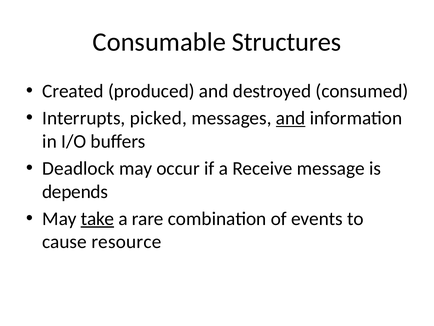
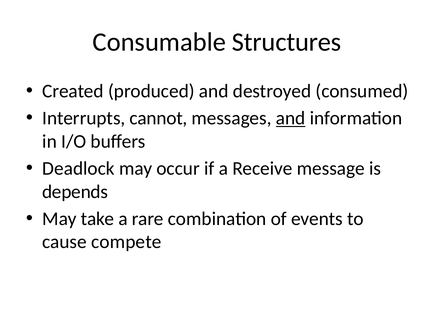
picked: picked -> cannot
take underline: present -> none
resource: resource -> compete
